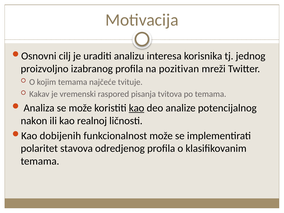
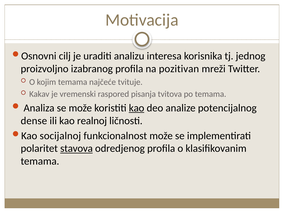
nakon: nakon -> dense
dobijenih: dobijenih -> socijalnoj
stavova underline: none -> present
